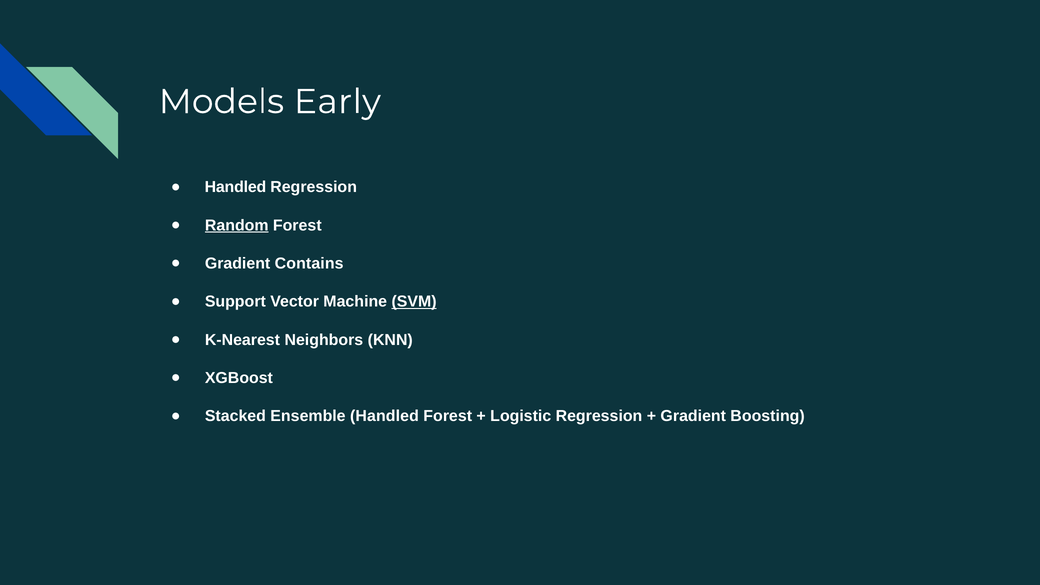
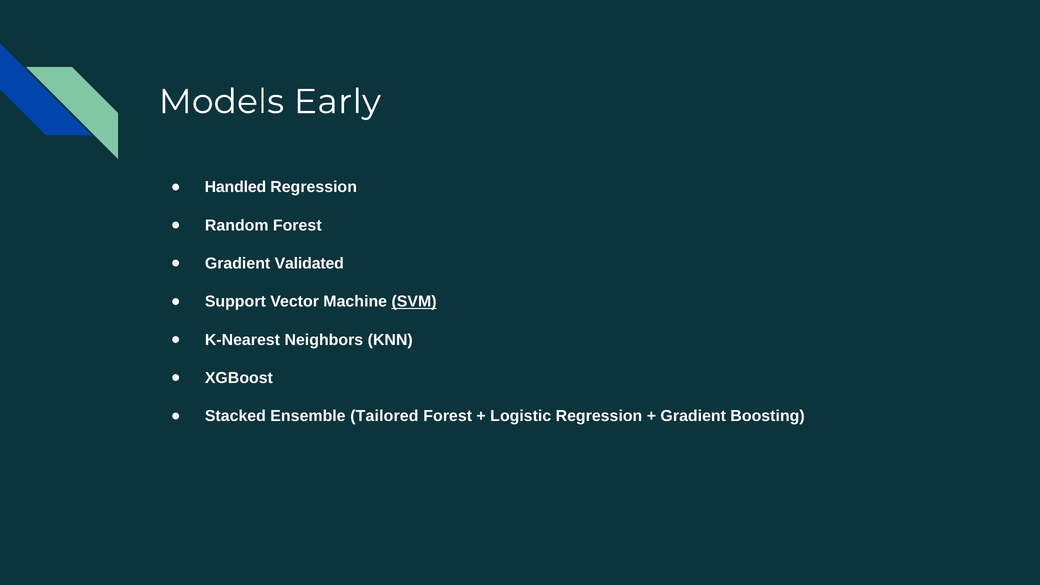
Random underline: present -> none
Contains: Contains -> Validated
Ensemble Handled: Handled -> Tailored
